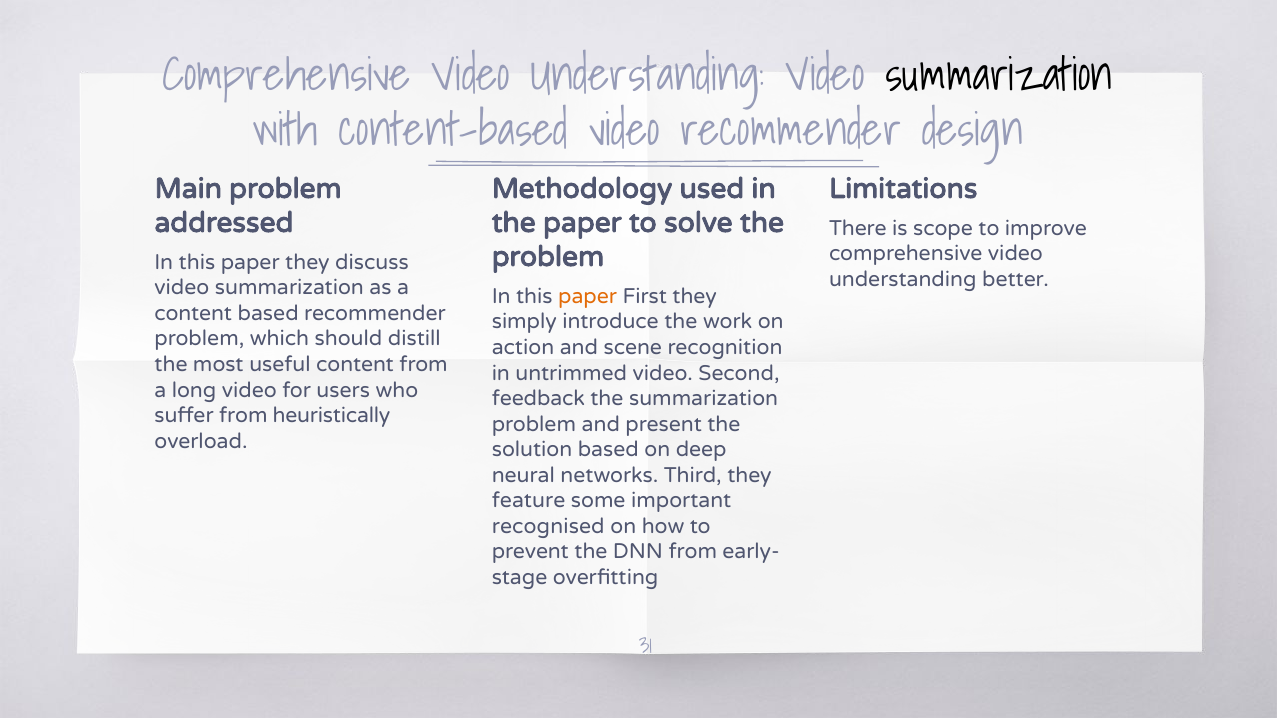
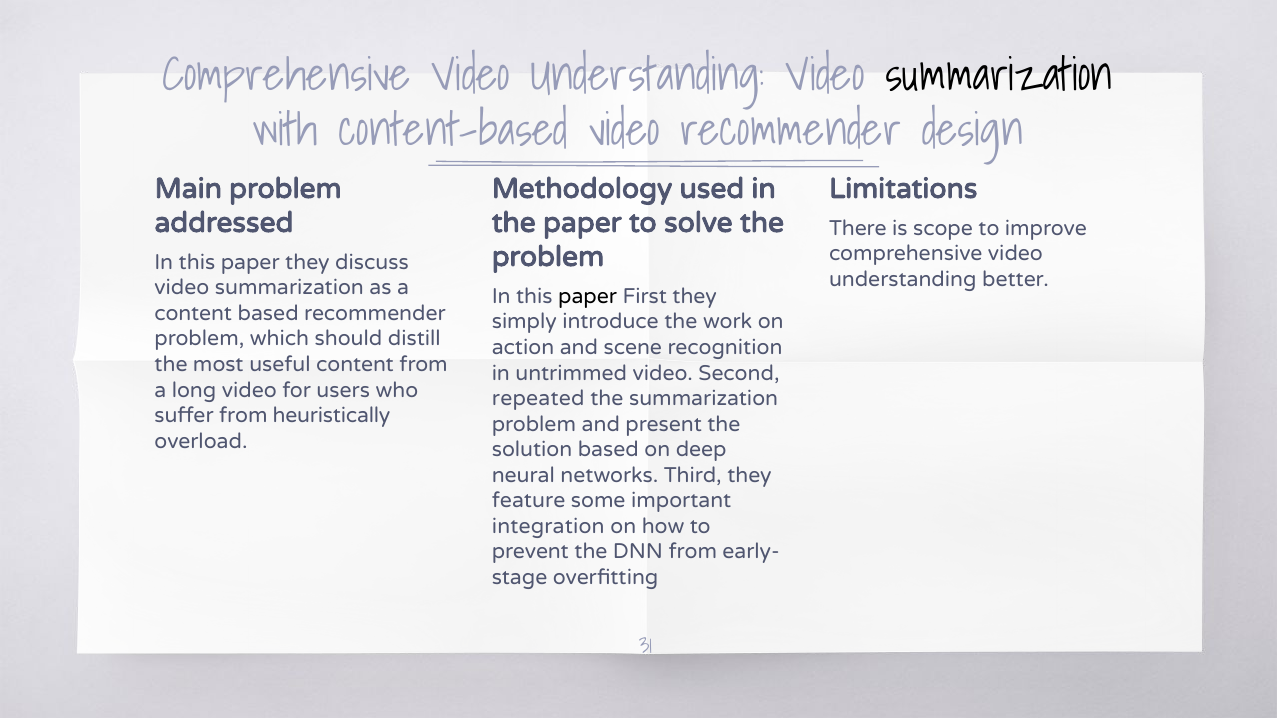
paper at (588, 297) colour: orange -> black
feedback: feedback -> repeated
recognised: recognised -> integration
